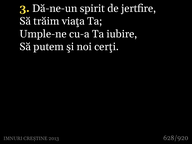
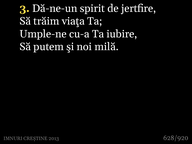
cerţi: cerţi -> milă
